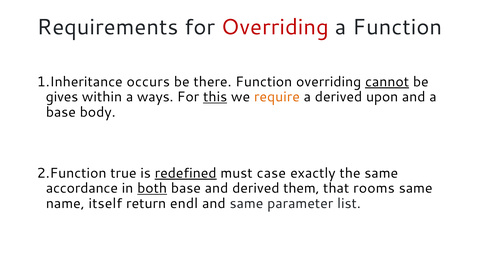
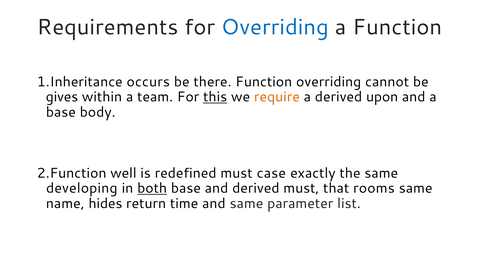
Overriding at (275, 27) colour: red -> blue
cannot underline: present -> none
ways: ways -> team
true: true -> well
redefined underline: present -> none
accordance: accordance -> developing
derived them: them -> must
itself: itself -> hides
endl: endl -> time
